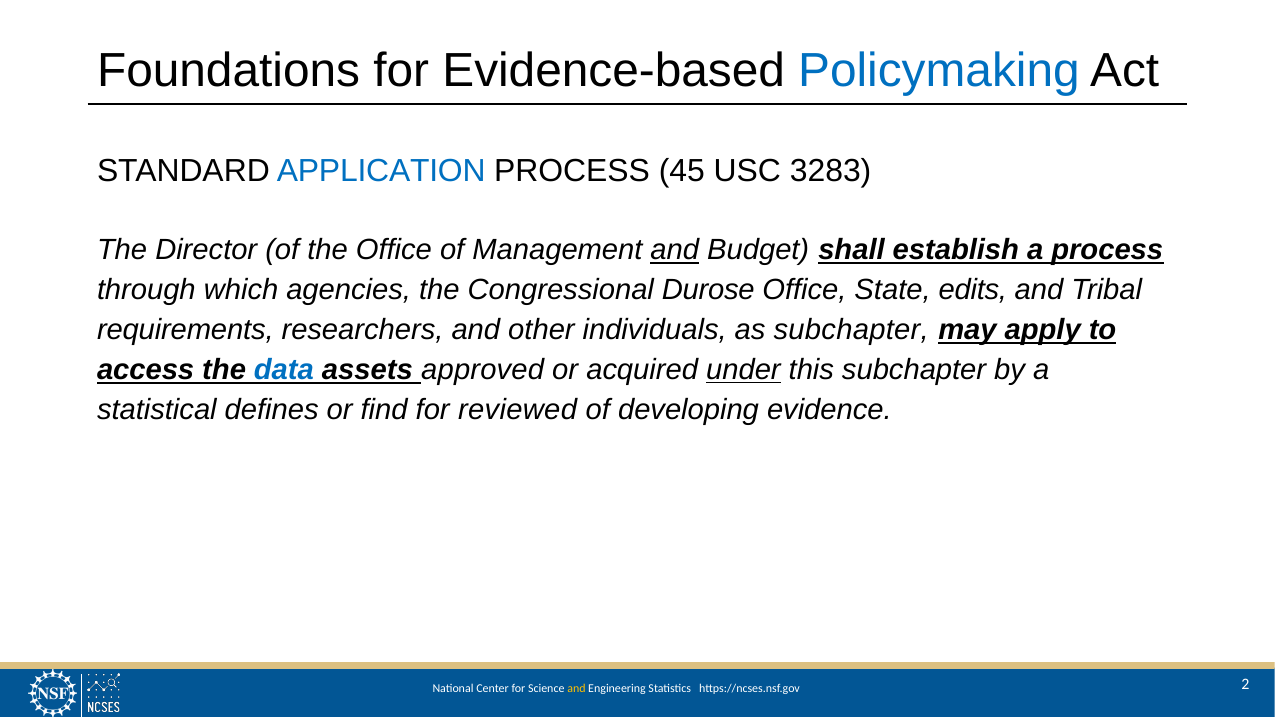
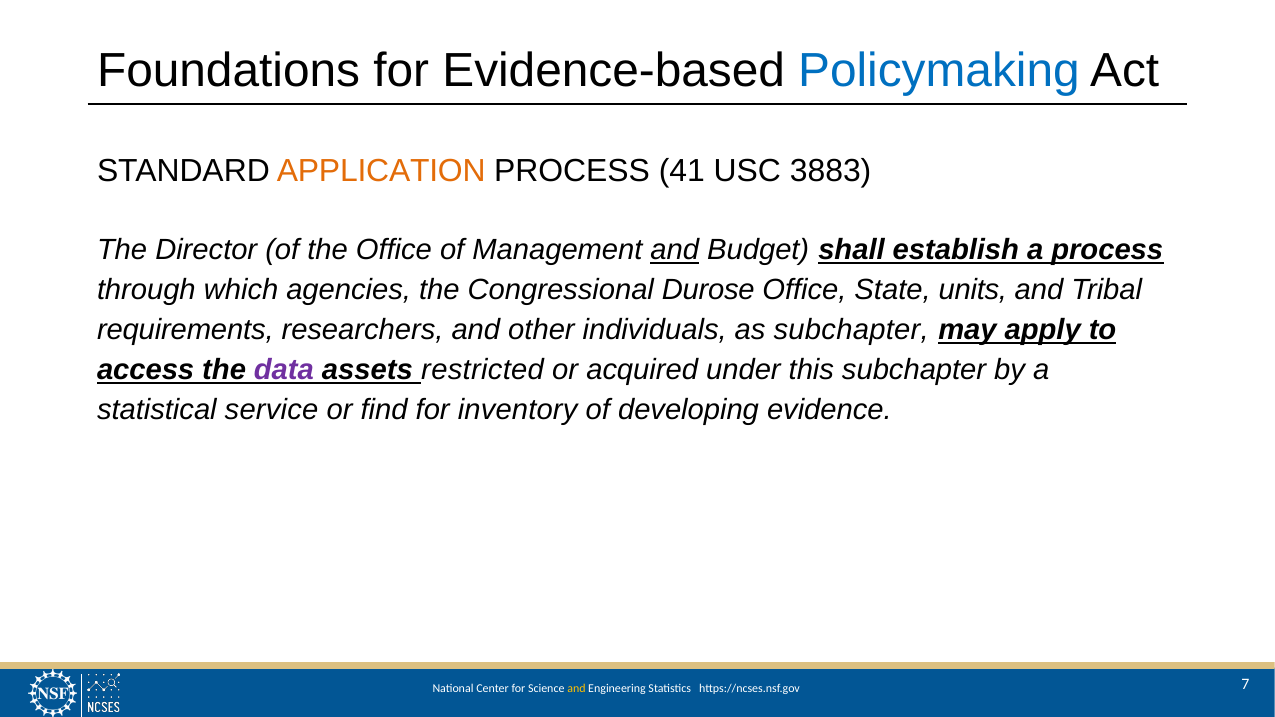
APPLICATION colour: blue -> orange
45: 45 -> 41
3283: 3283 -> 3883
edits: edits -> units
data colour: blue -> purple
approved: approved -> restricted
under underline: present -> none
defines: defines -> service
reviewed: reviewed -> inventory
2: 2 -> 7
